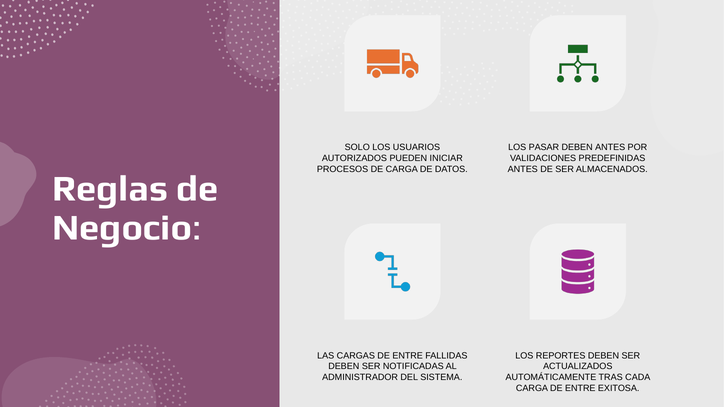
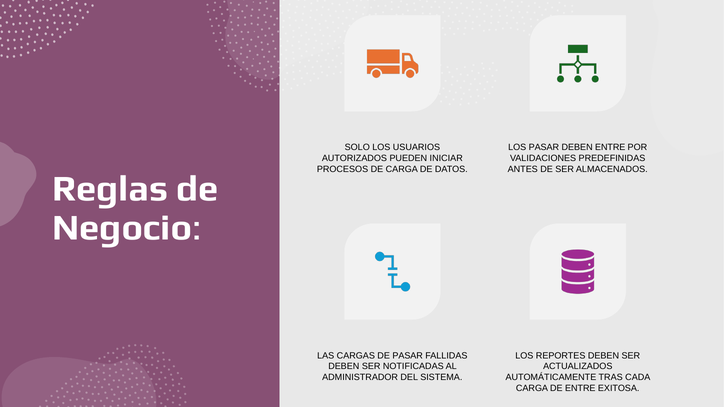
DEBEN ANTES: ANTES -> ENTRE
CARGAS DE ENTRE: ENTRE -> PASAR
